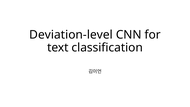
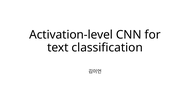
Deviation-level: Deviation-level -> Activation-level
